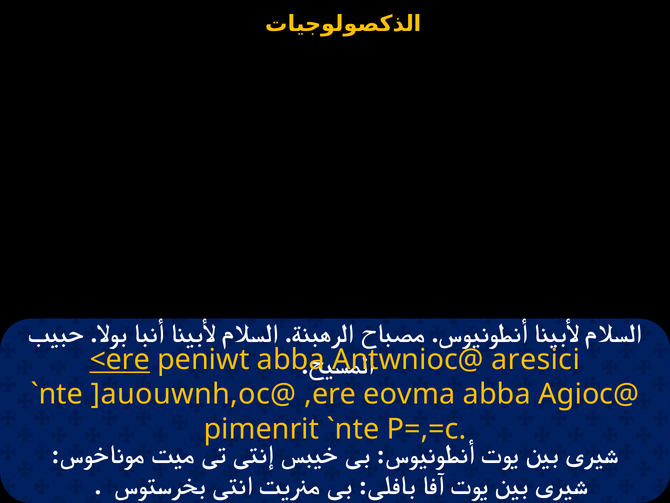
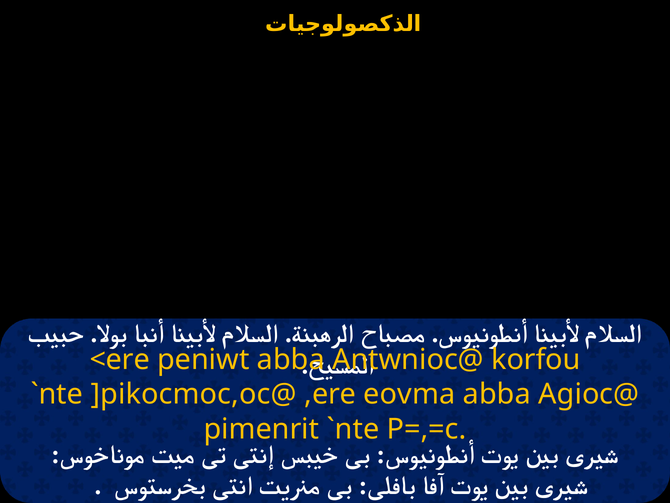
<ere underline: present -> none
aresici: aresici -> korfou
]auouwnh,oc@: ]auouwnh,oc@ -> ]pikocmoc,oc@
